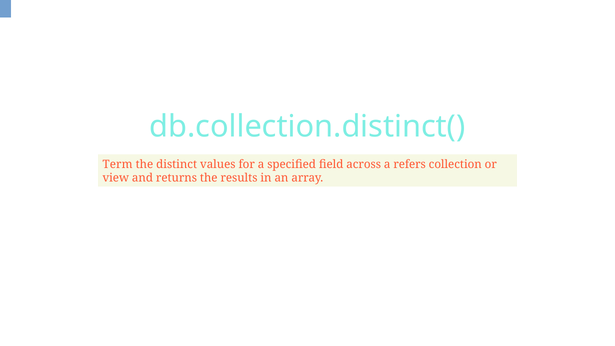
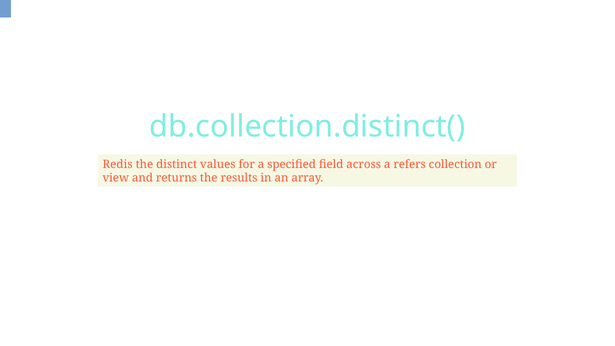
Term: Term -> Redis
